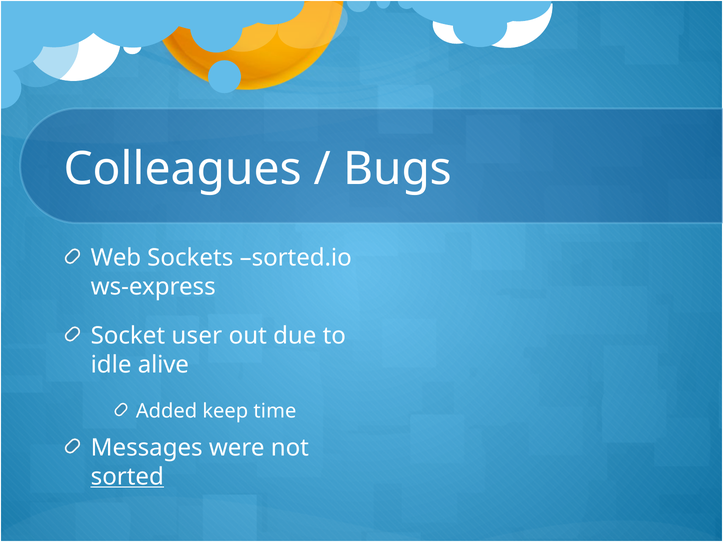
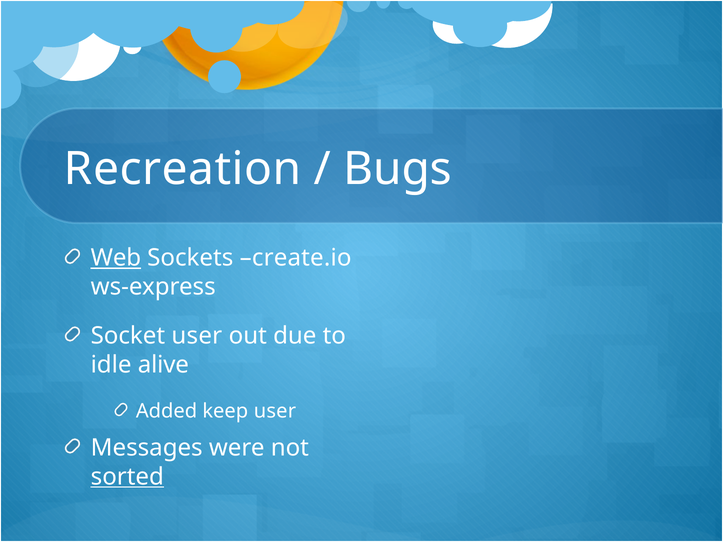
Colleagues: Colleagues -> Recreation
Web underline: none -> present
sorted.io: sorted.io -> create.io
keep time: time -> user
